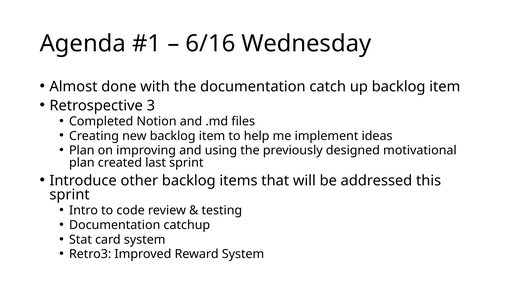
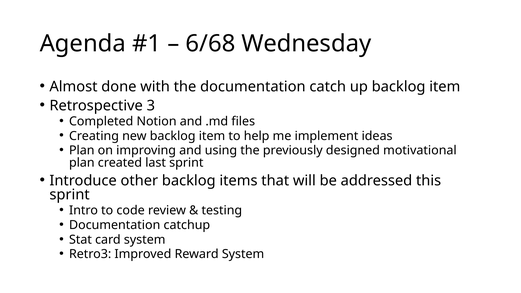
6/16: 6/16 -> 6/68
